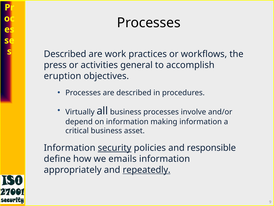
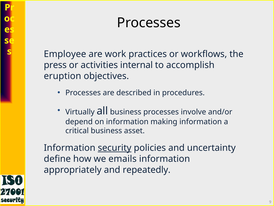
Described at (65, 54): Described -> Employee
general: general -> internal
responsible: responsible -> uncertainty
repeatedly underline: present -> none
